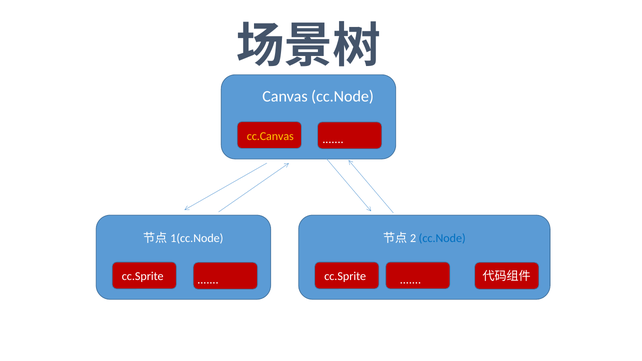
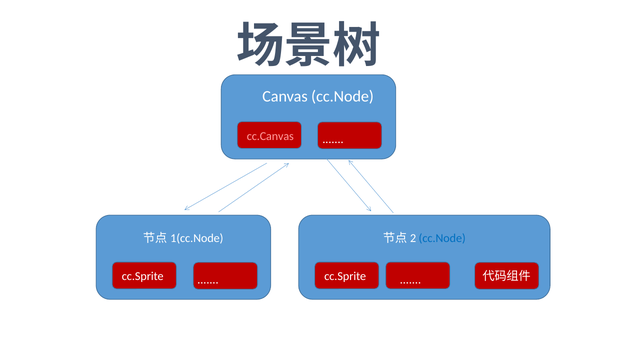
cc.Canvas colour: yellow -> pink
